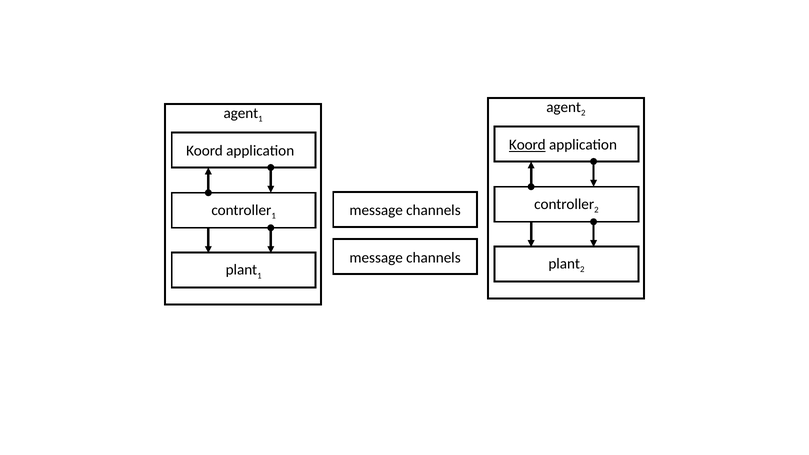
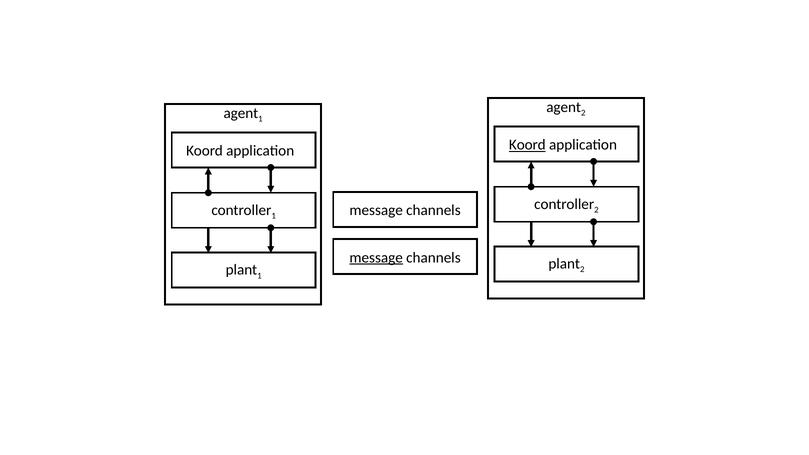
message at (376, 258) underline: none -> present
